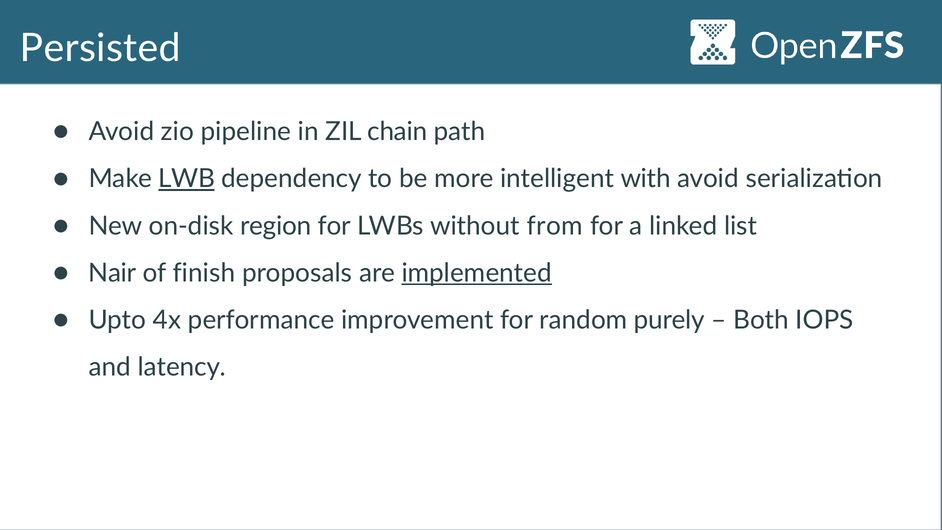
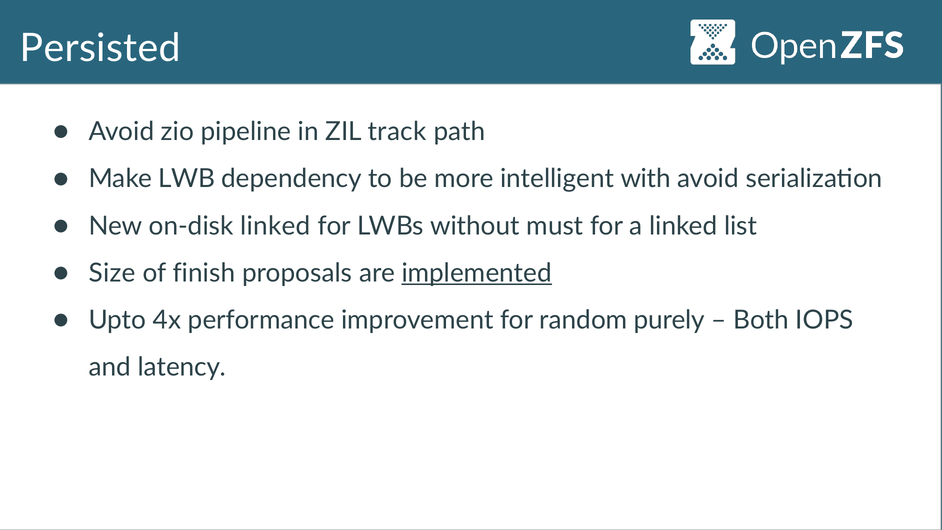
chain: chain -> track
LWB underline: present -> none
on-disk region: region -> linked
from: from -> must
Nair: Nair -> Size
